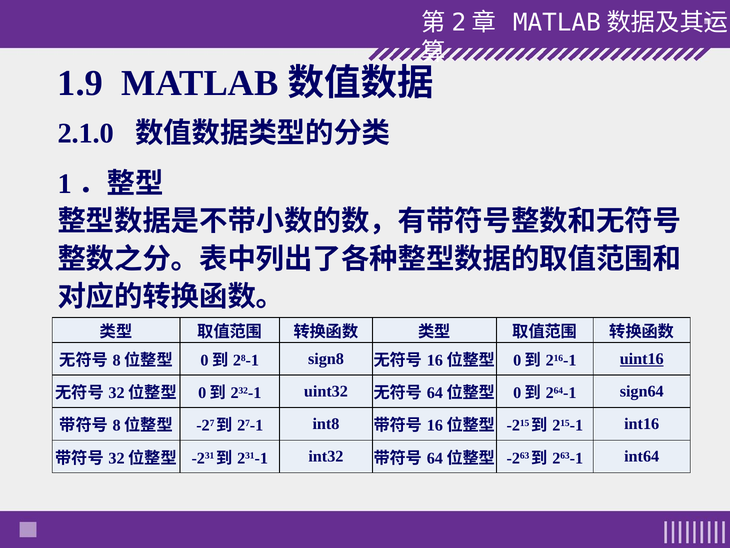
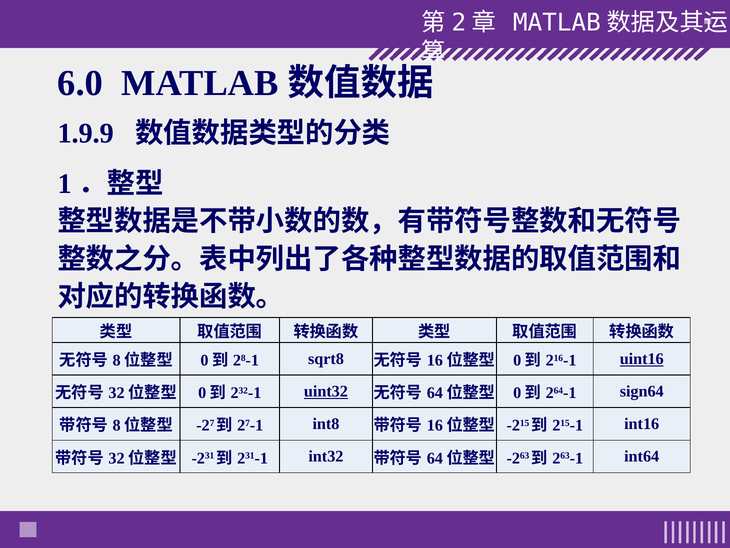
1.9: 1.9 -> 6.0
2.1.0: 2.1.0 -> 1.9.9
sign8: sign8 -> sqrt8
uint32 underline: none -> present
